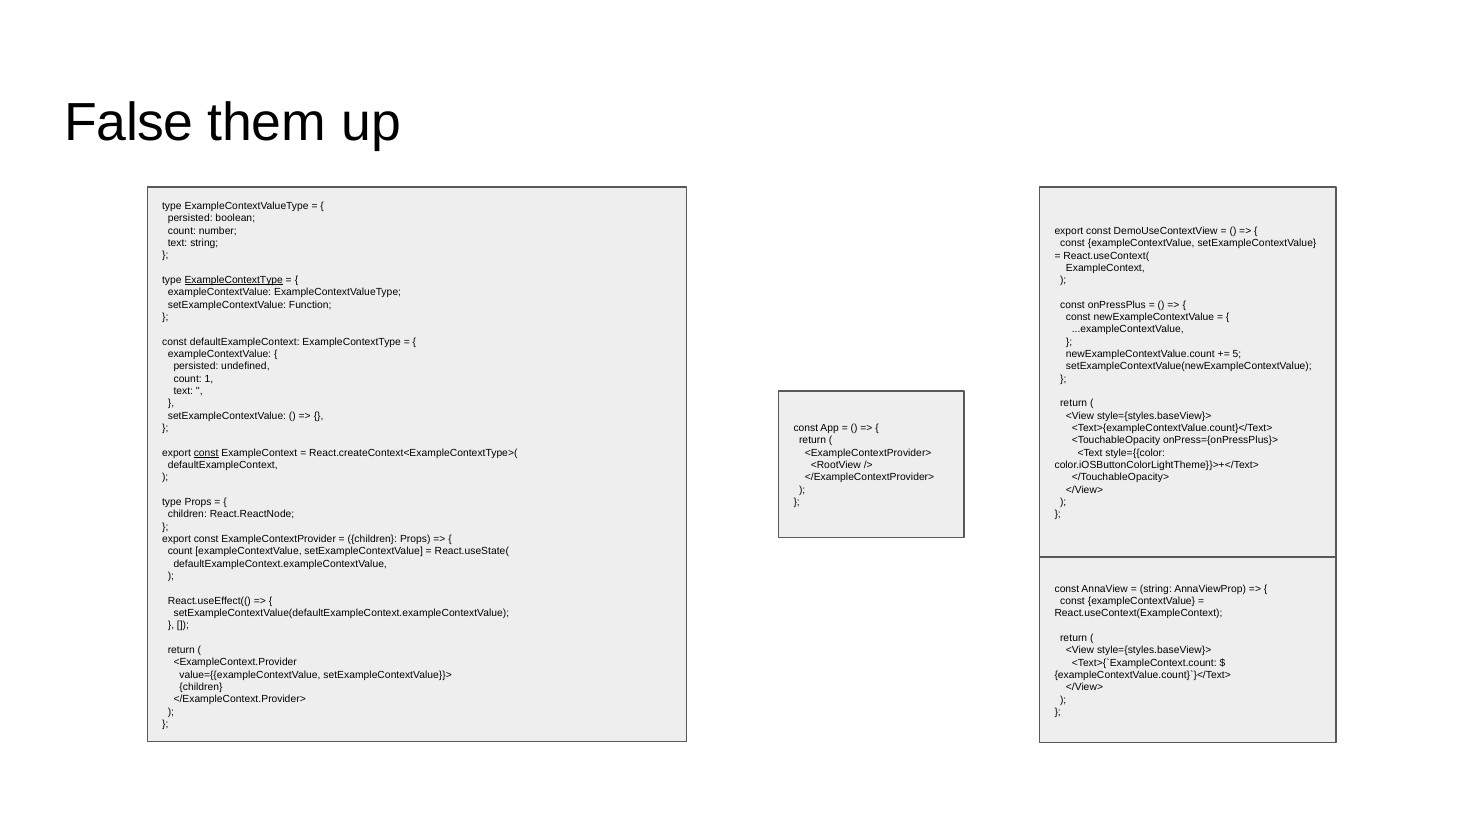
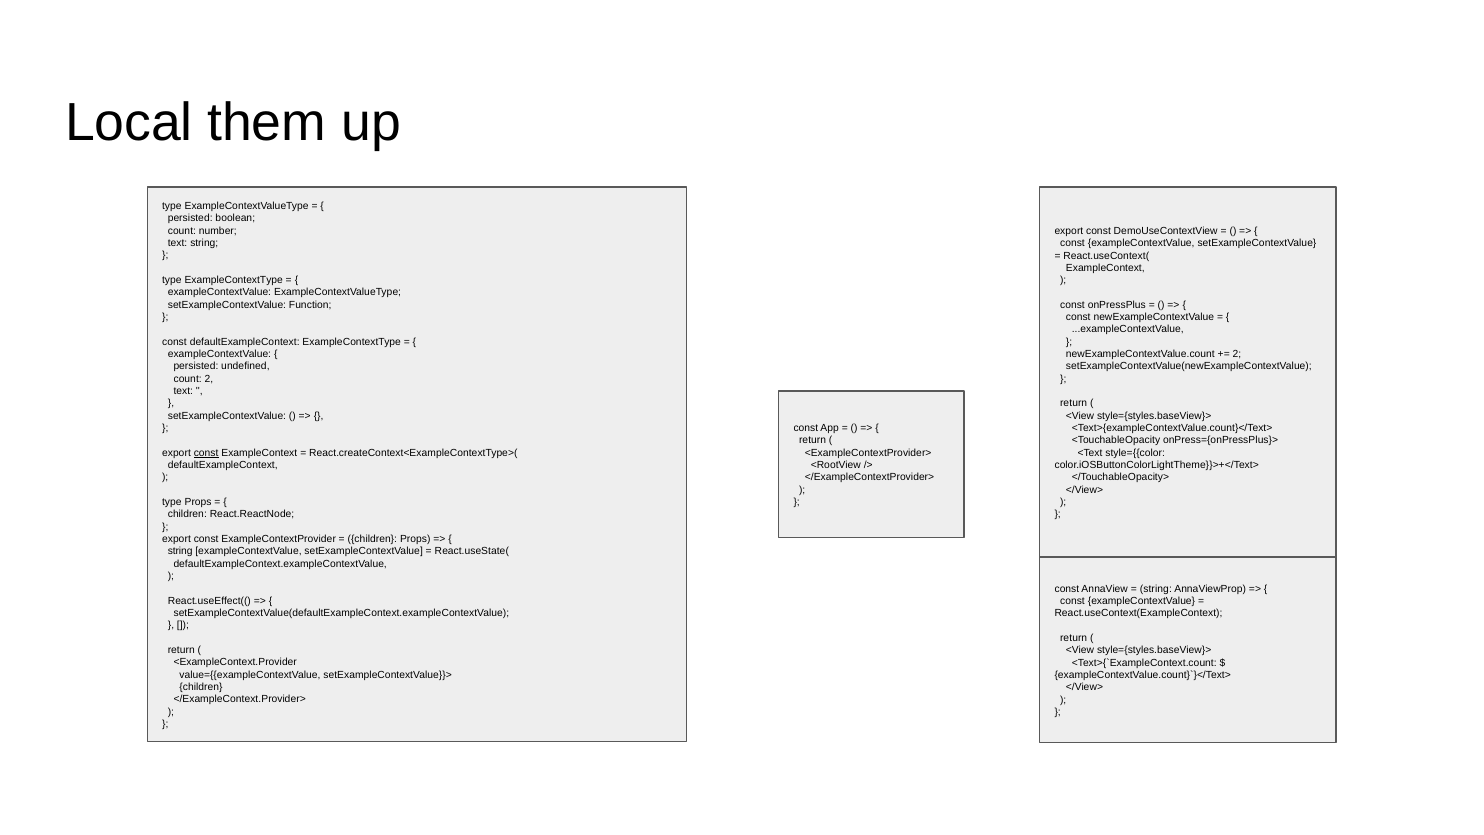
False: False -> Local
ExampleContextType at (234, 280) underline: present -> none
5 at (1237, 354): 5 -> 2
count 1: 1 -> 2
count at (180, 551): count -> string
